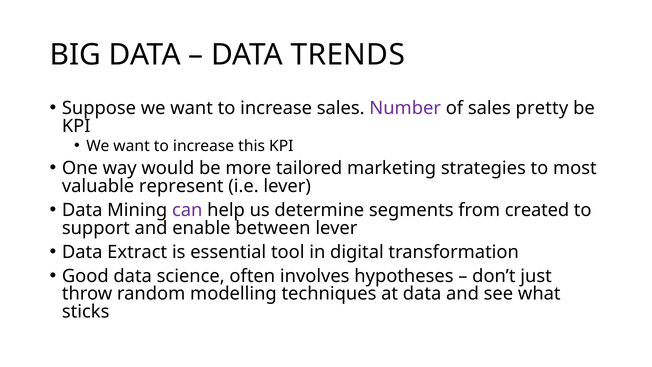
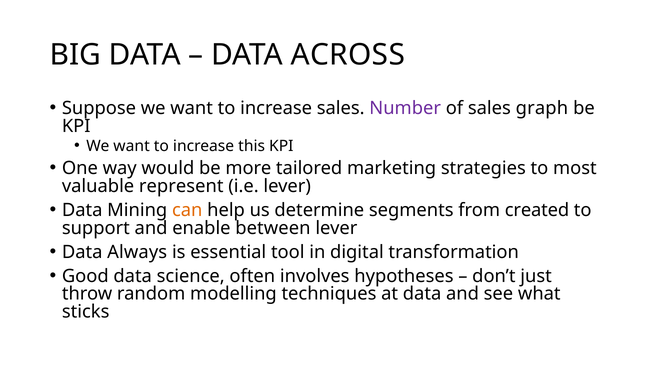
TRENDS: TRENDS -> ACROSS
pretty: pretty -> graph
can colour: purple -> orange
Extract: Extract -> Always
